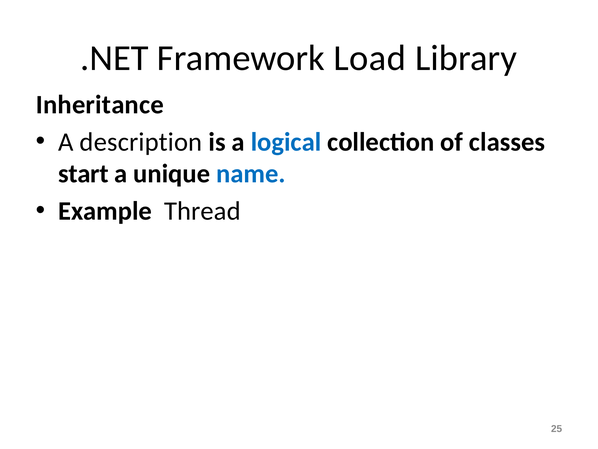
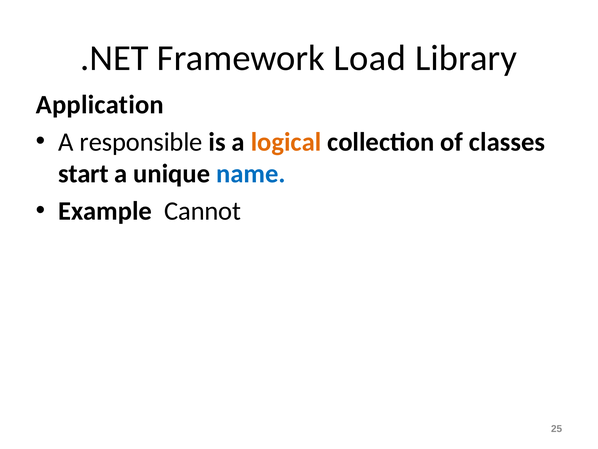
Inheritance: Inheritance -> Application
description: description -> responsible
logical colour: blue -> orange
Thread: Thread -> Cannot
